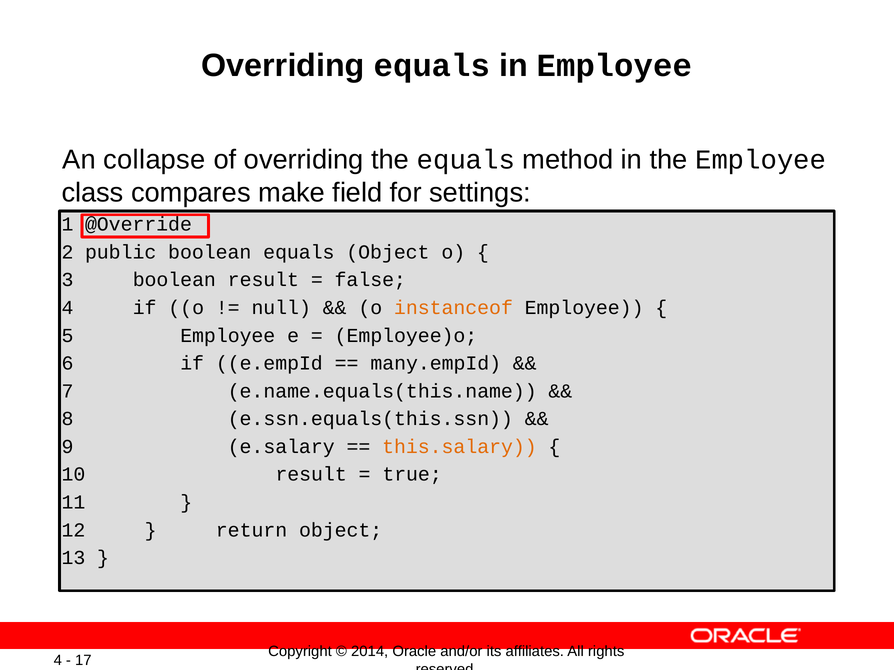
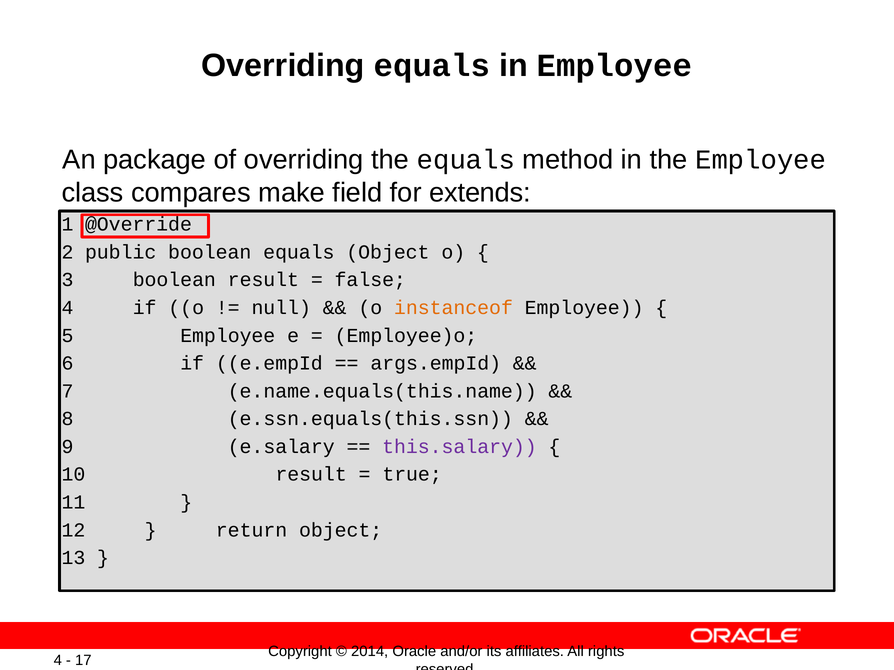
collapse: collapse -> package
settings: settings -> extends
many.empId: many.empId -> args.empId
this.salary colour: orange -> purple
